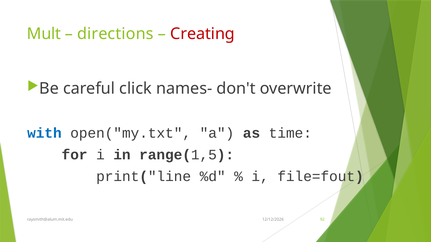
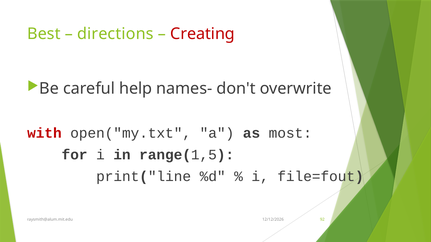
Mult: Mult -> Best
click: click -> help
with colour: blue -> red
time: time -> most
